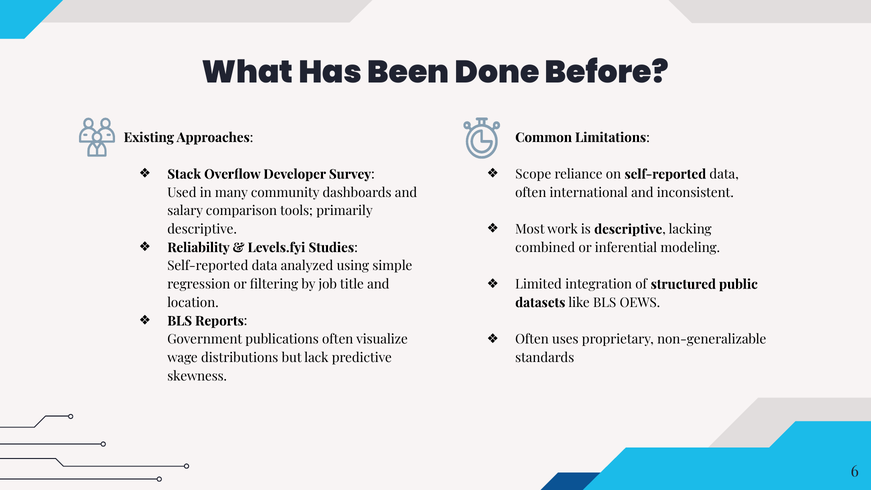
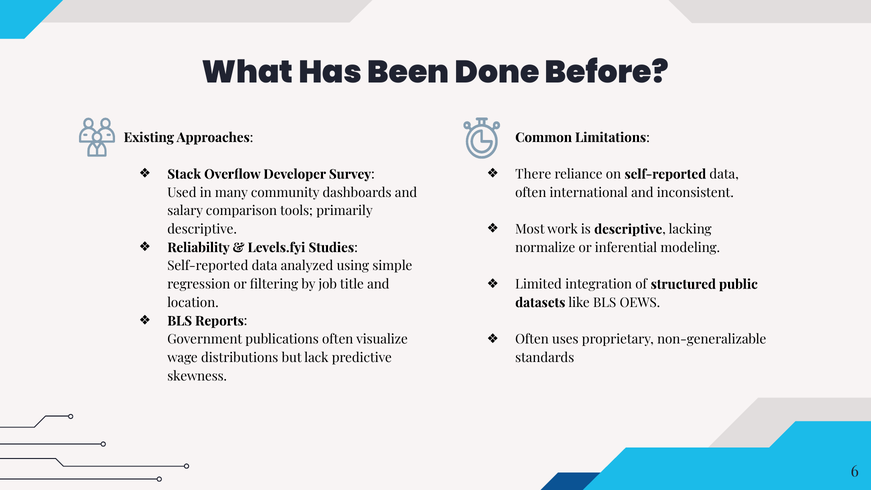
Scope: Scope -> There
combined: combined -> normalize
